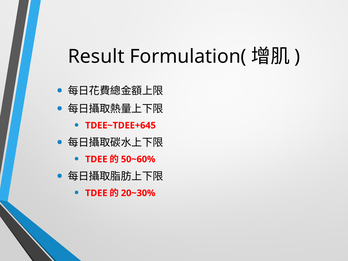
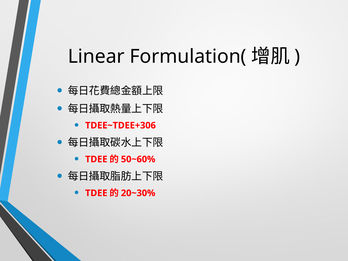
Result: Result -> Linear
TDEE~TDEE+645: TDEE~TDEE+645 -> TDEE~TDEE+306
